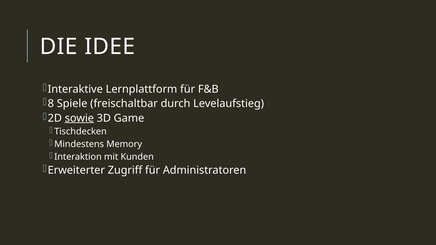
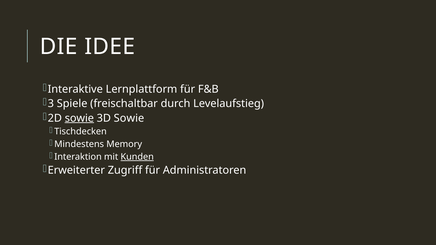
8: 8 -> 3
3D Game: Game -> Sowie
Kunden underline: none -> present
